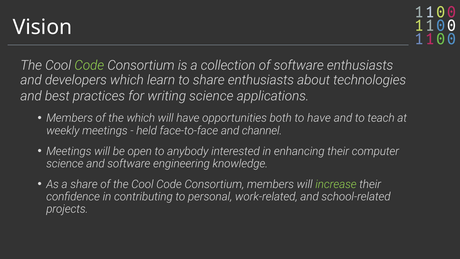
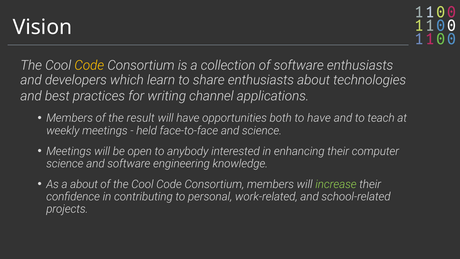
Code at (89, 65) colour: light green -> yellow
writing science: science -> channel
the which: which -> result
and channel: channel -> science
a share: share -> about
